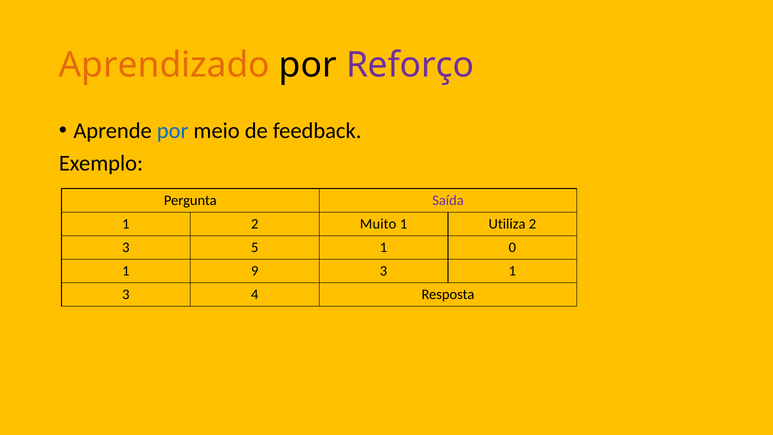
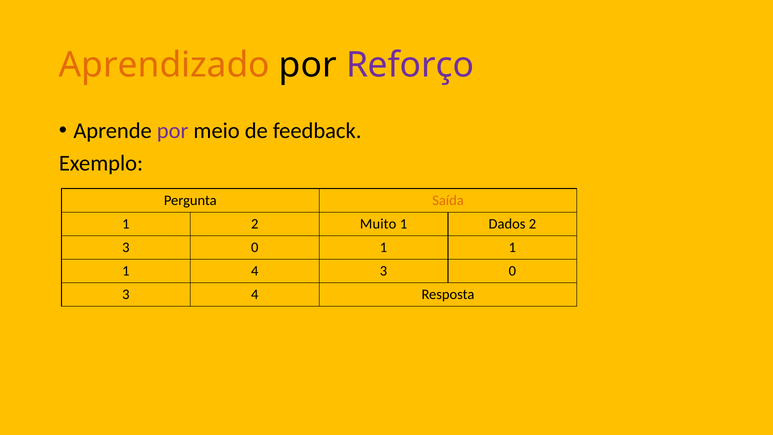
por at (173, 131) colour: blue -> purple
Saída colour: purple -> orange
Utiliza: Utiliza -> Dados
5 at (255, 247): 5 -> 0
0 at (512, 247): 0 -> 1
1 9: 9 -> 4
1 at (512, 271): 1 -> 0
